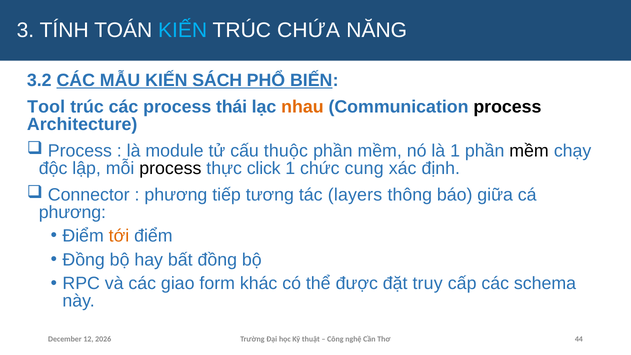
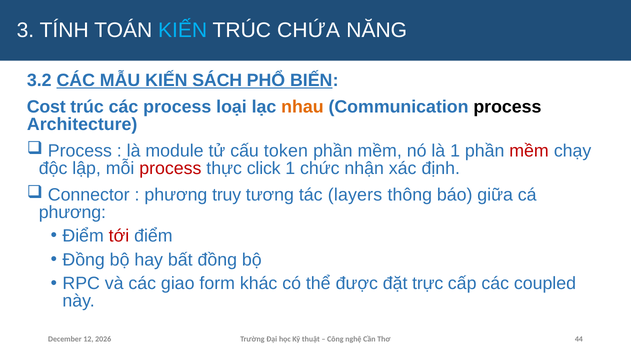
Tool: Tool -> Cost
thái: thái -> loại
thuộc: thuộc -> token
mềm at (529, 151) colour: black -> red
process at (170, 168) colour: black -> red
cung: cung -> nhận
tiếp: tiếp -> truy
tới colour: orange -> red
truy: truy -> trực
schema: schema -> coupled
